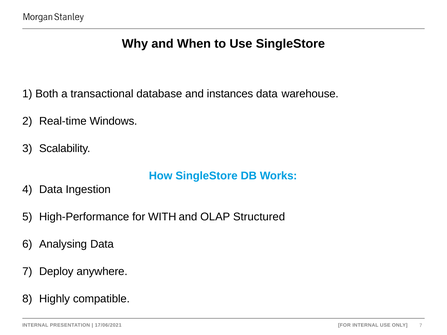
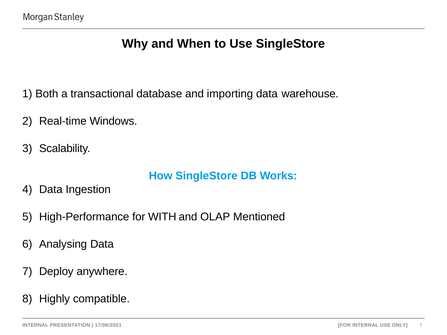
instances: instances -> importing
Structured: Structured -> Mentioned
